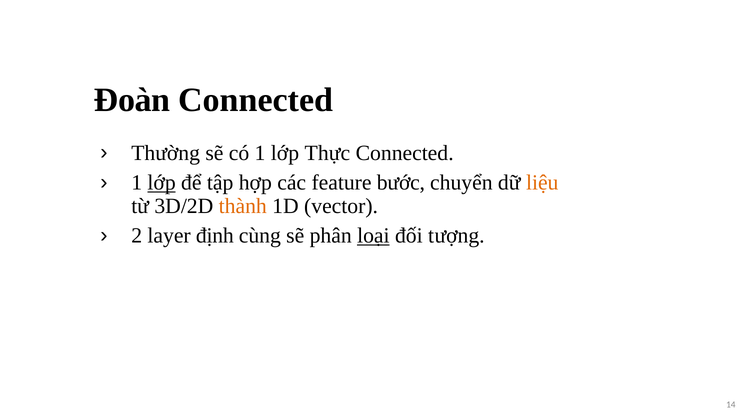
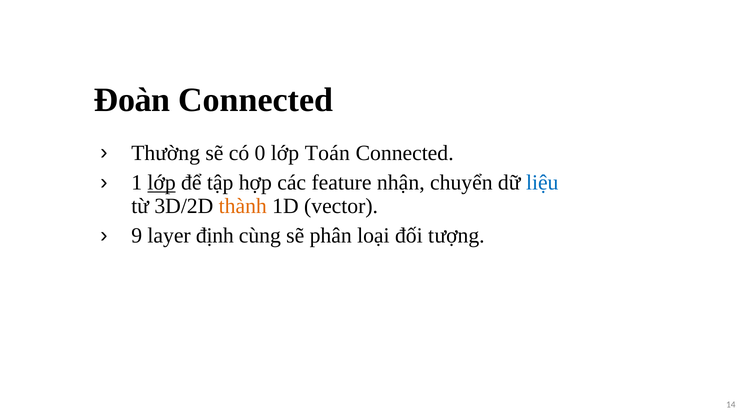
có 1: 1 -> 0
Thực: Thực -> Toán
bước: bước -> nhận
liệu colour: orange -> blue
2: 2 -> 9
loại underline: present -> none
